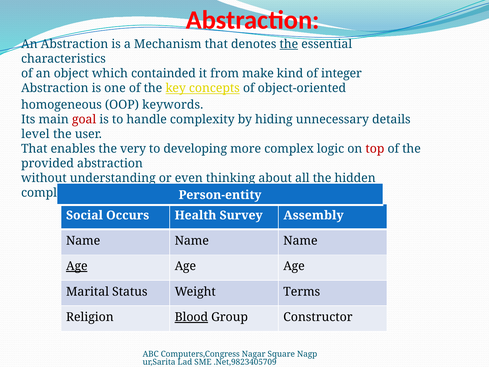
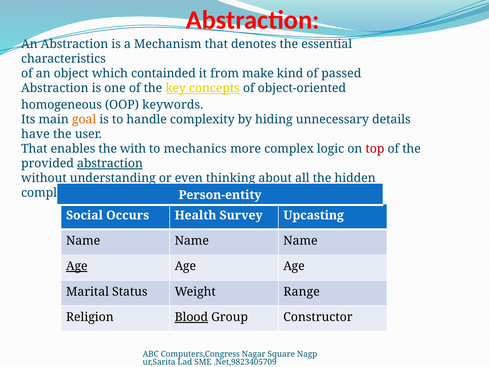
the at (289, 44) underline: present -> none
integer: integer -> passed
goal colour: red -> orange
level: level -> have
very: very -> with
developing: developing -> mechanics
abstraction at (110, 163) underline: none -> present
Assembly: Assembly -> Upcasting
Terms: Terms -> Range
